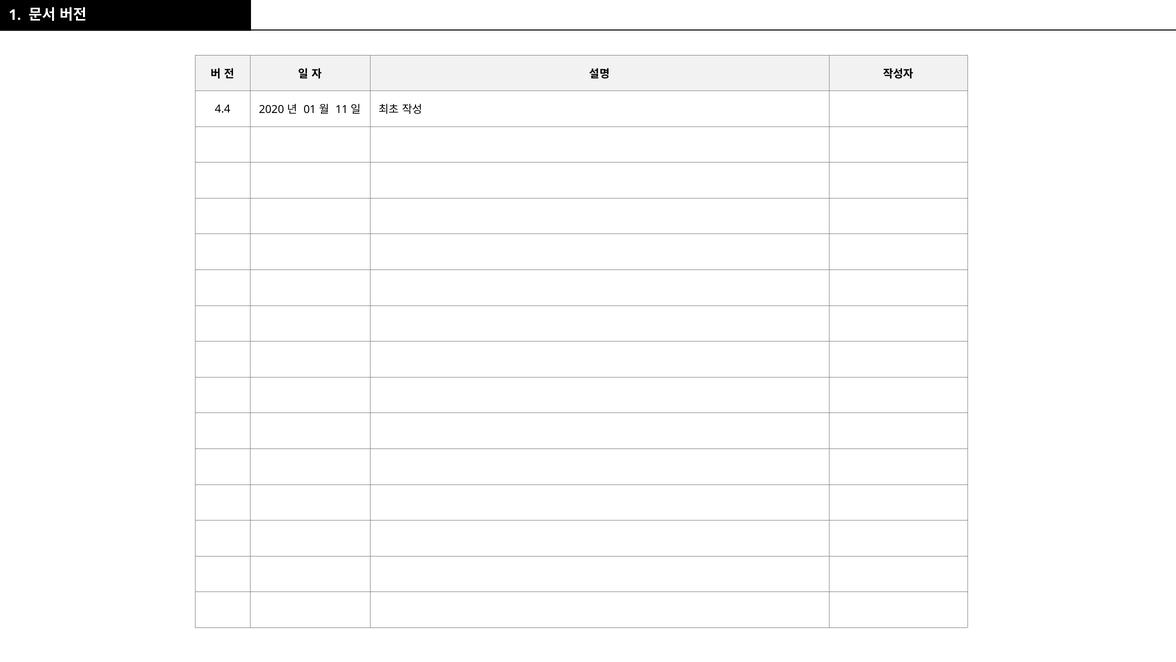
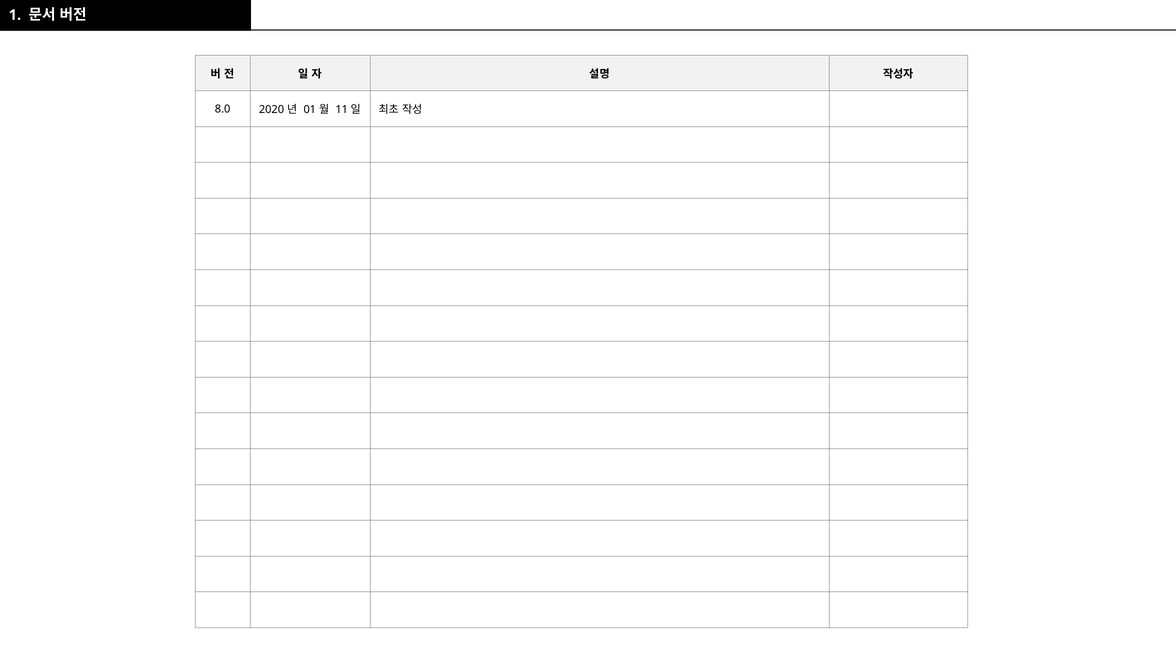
4.4: 4.4 -> 8.0
